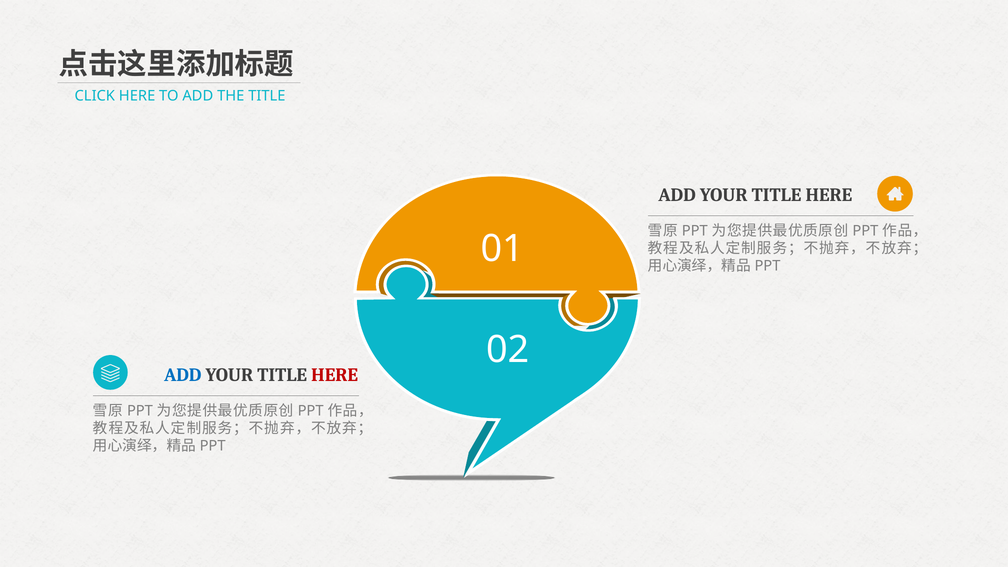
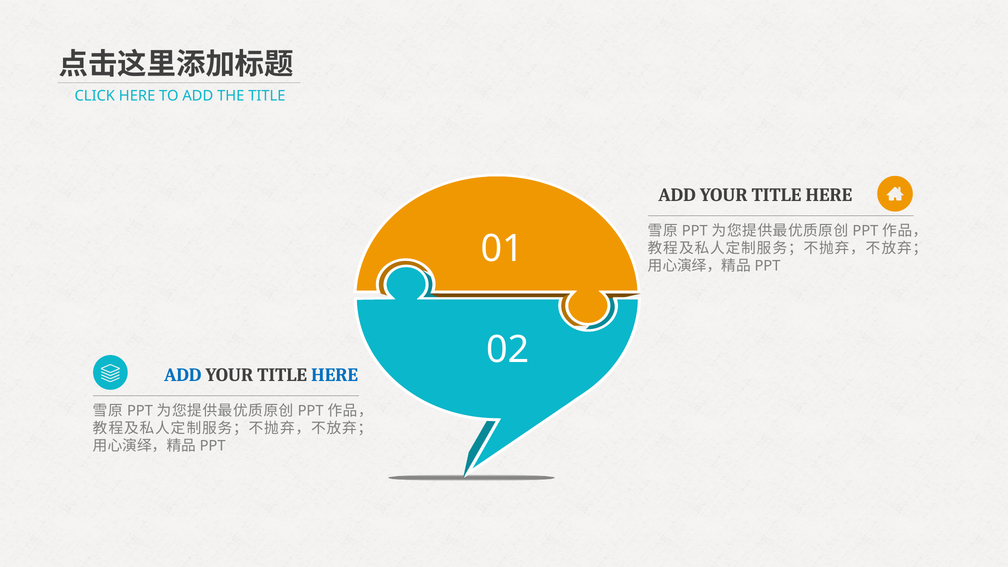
HERE at (335, 375) colour: red -> blue
